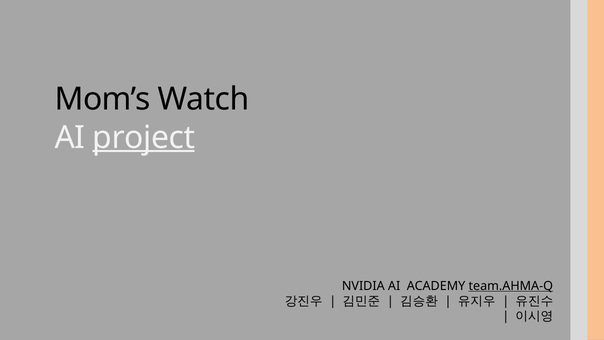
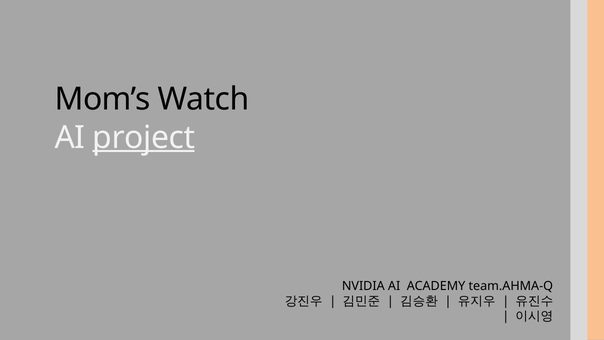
team.AHMA-Q underline: present -> none
